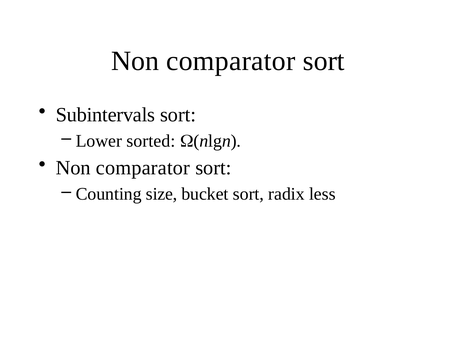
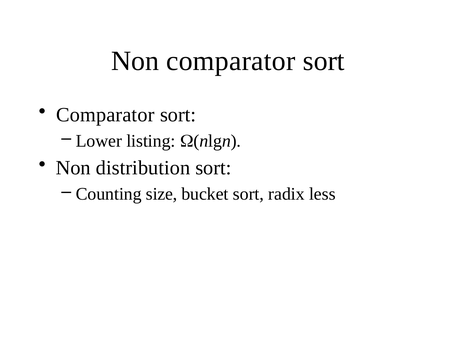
Subintervals at (105, 115): Subintervals -> Comparator
sorted: sorted -> listing
comparator at (143, 168): comparator -> distribution
